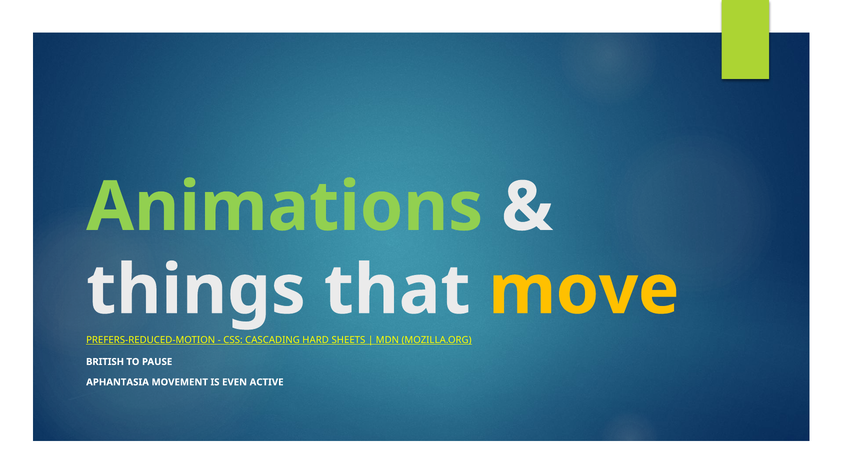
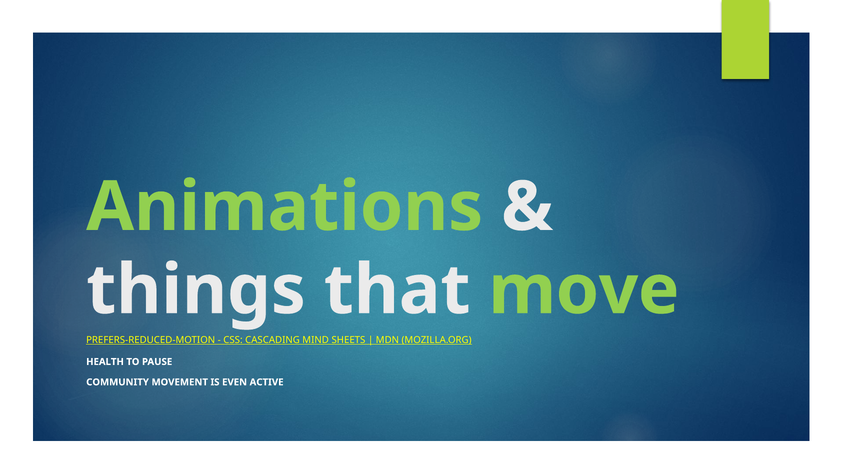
move colour: yellow -> light green
HARD: HARD -> MIND
BRITISH: BRITISH -> HEALTH
APHANTASIA: APHANTASIA -> COMMUNITY
